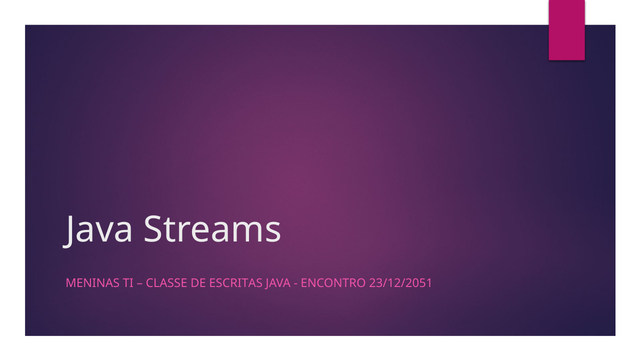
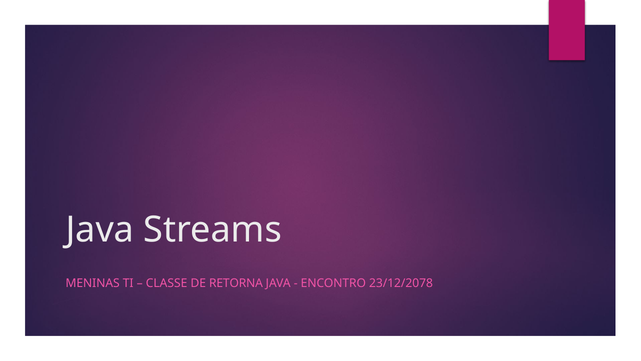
ESCRITAS: ESCRITAS -> RETORNA
23/12/2051: 23/12/2051 -> 23/12/2078
